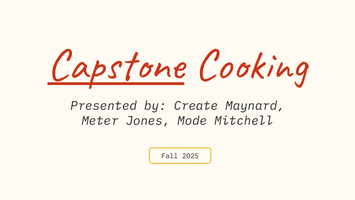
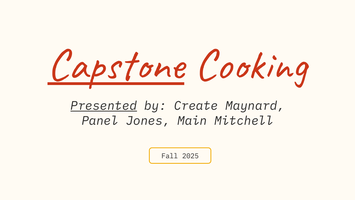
Presented underline: none -> present
Meter: Meter -> Panel
Mode: Mode -> Main
